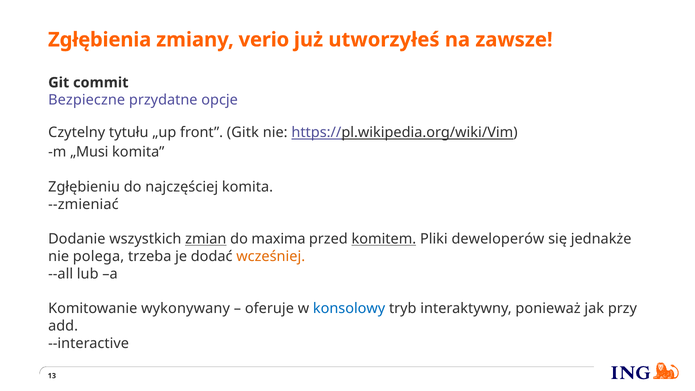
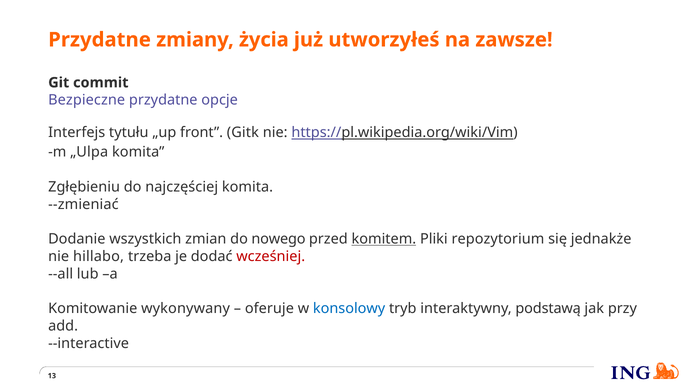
Zgłębienia at (100, 40): Zgłębienia -> Przydatne
verio: verio -> życia
Czytelny: Czytelny -> Interfejs
„Musi: „Musi -> „Ulpa
zmian underline: present -> none
maxima: maxima -> nowego
deweloperów: deweloperów -> repozytorium
polega: polega -> hillabo
wcześniej colour: orange -> red
ponieważ: ponieważ -> podstawą
